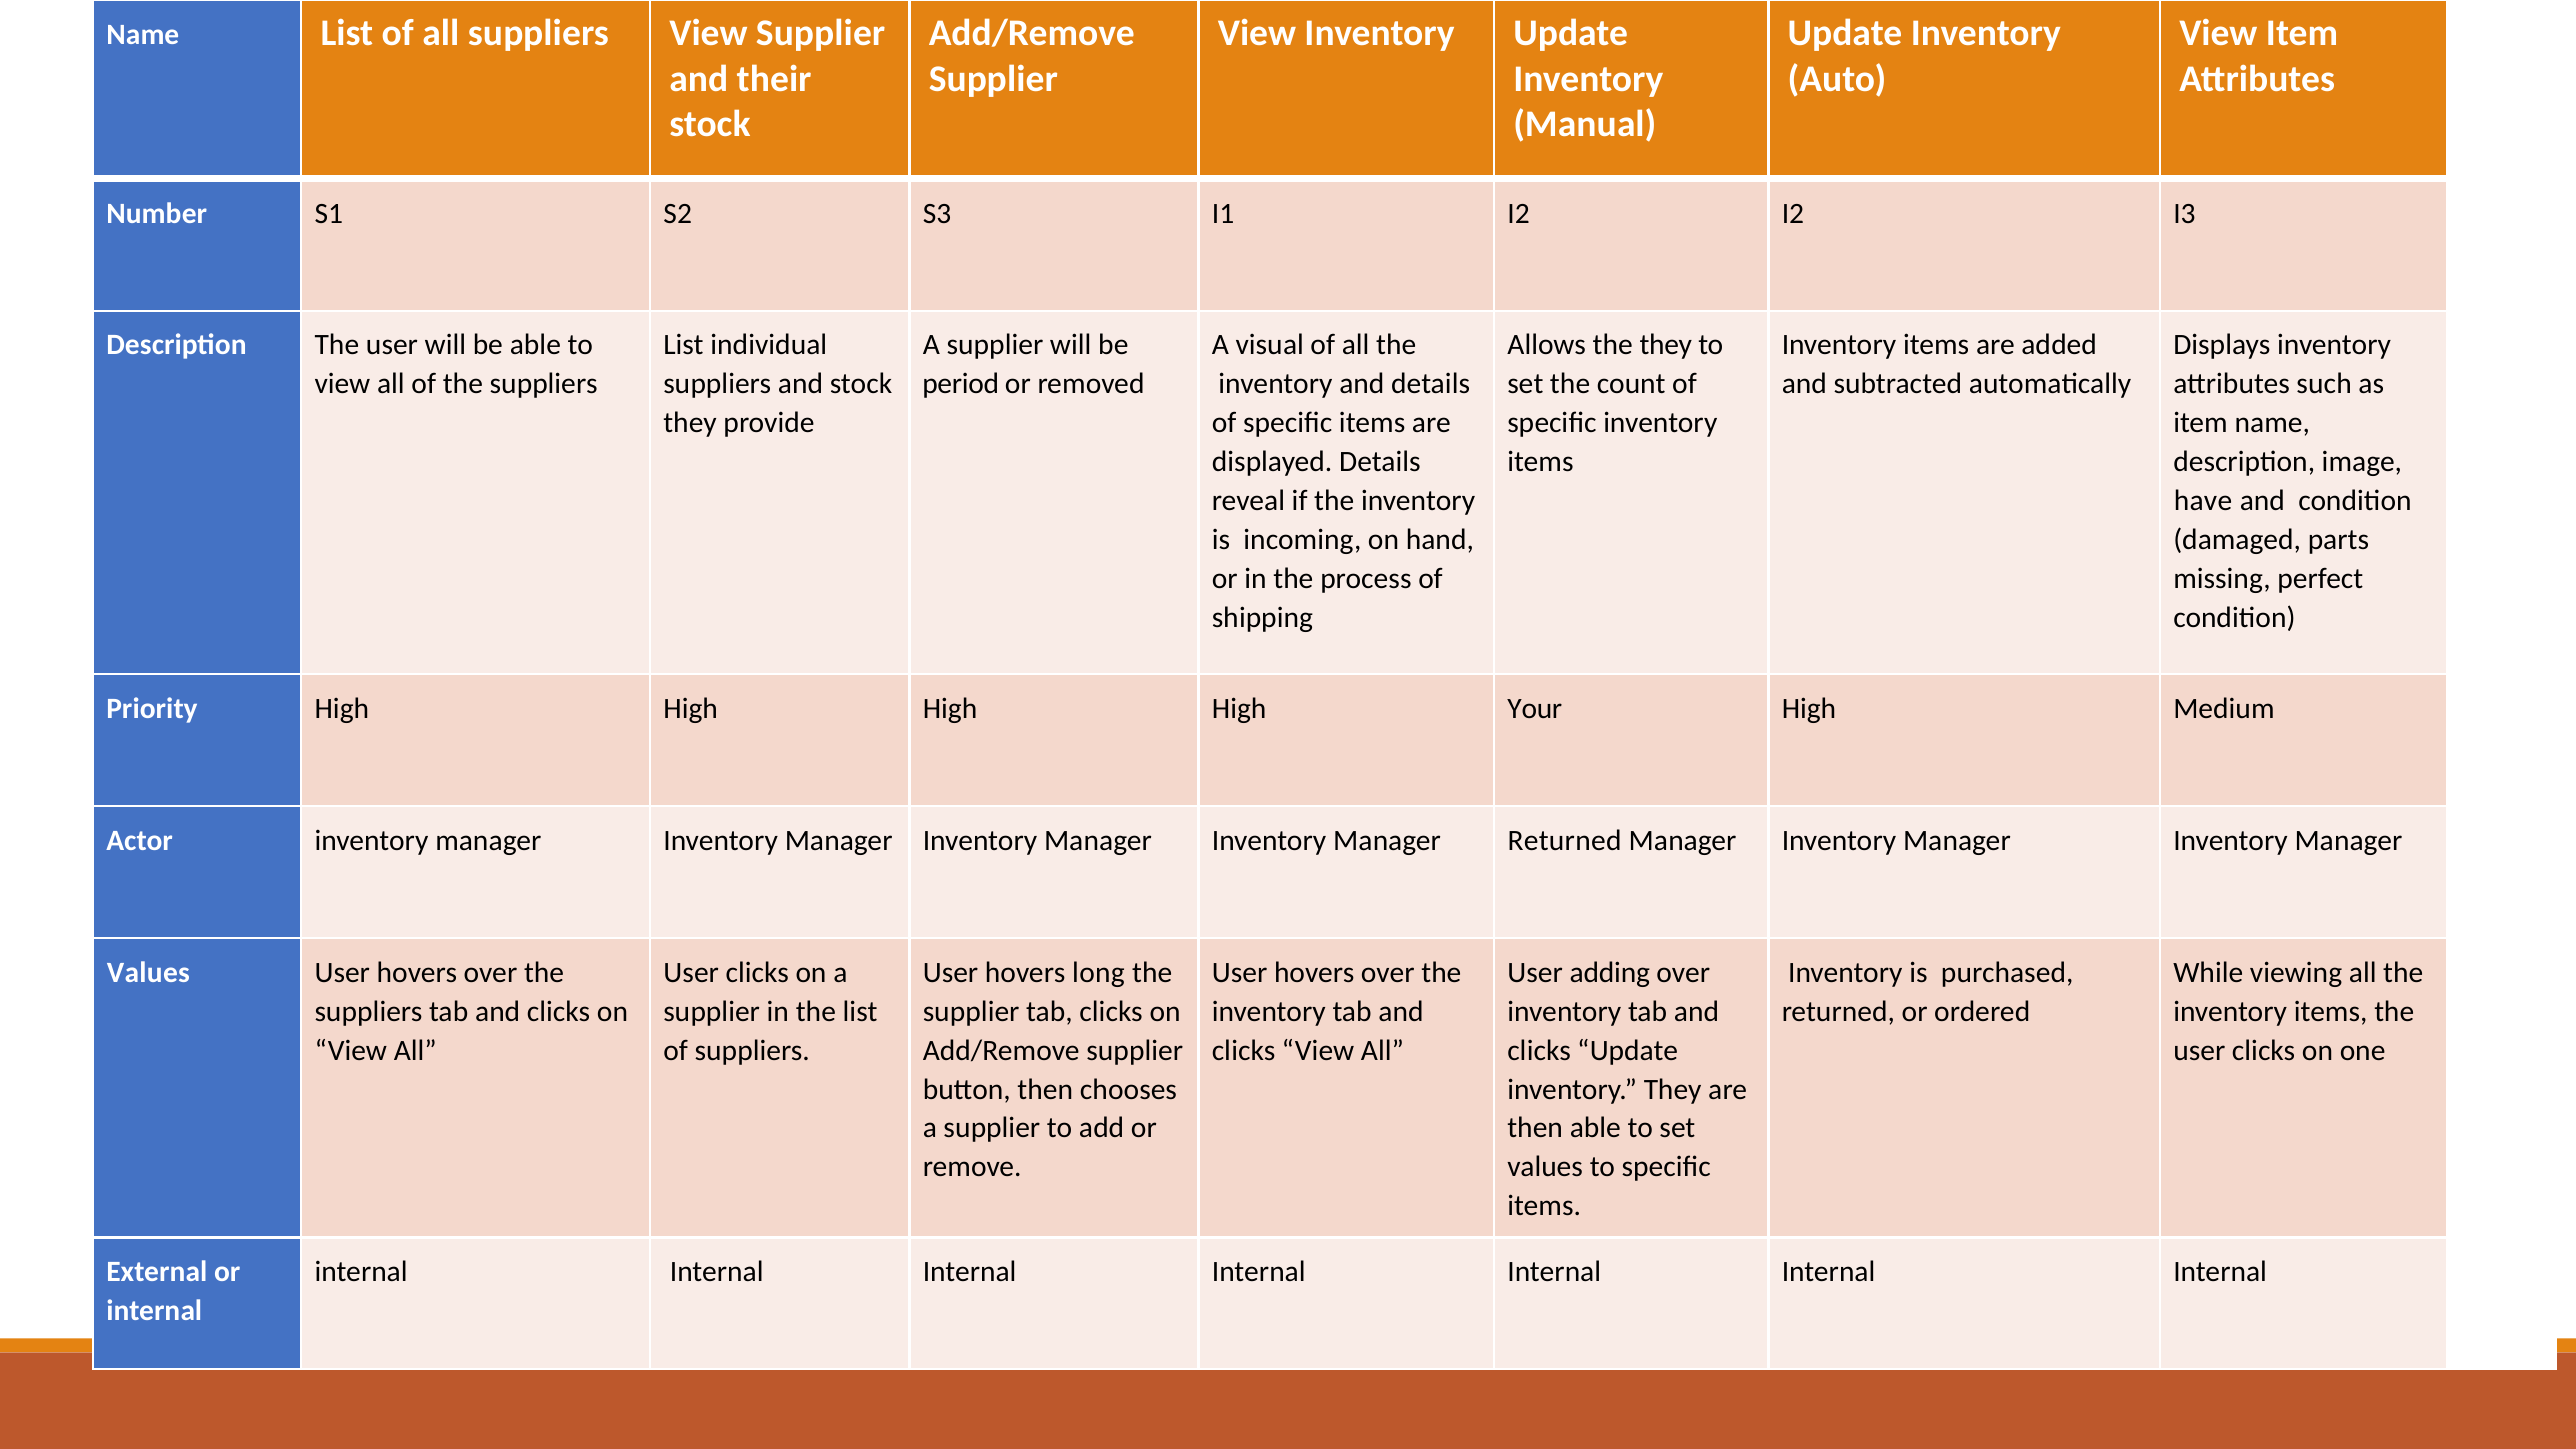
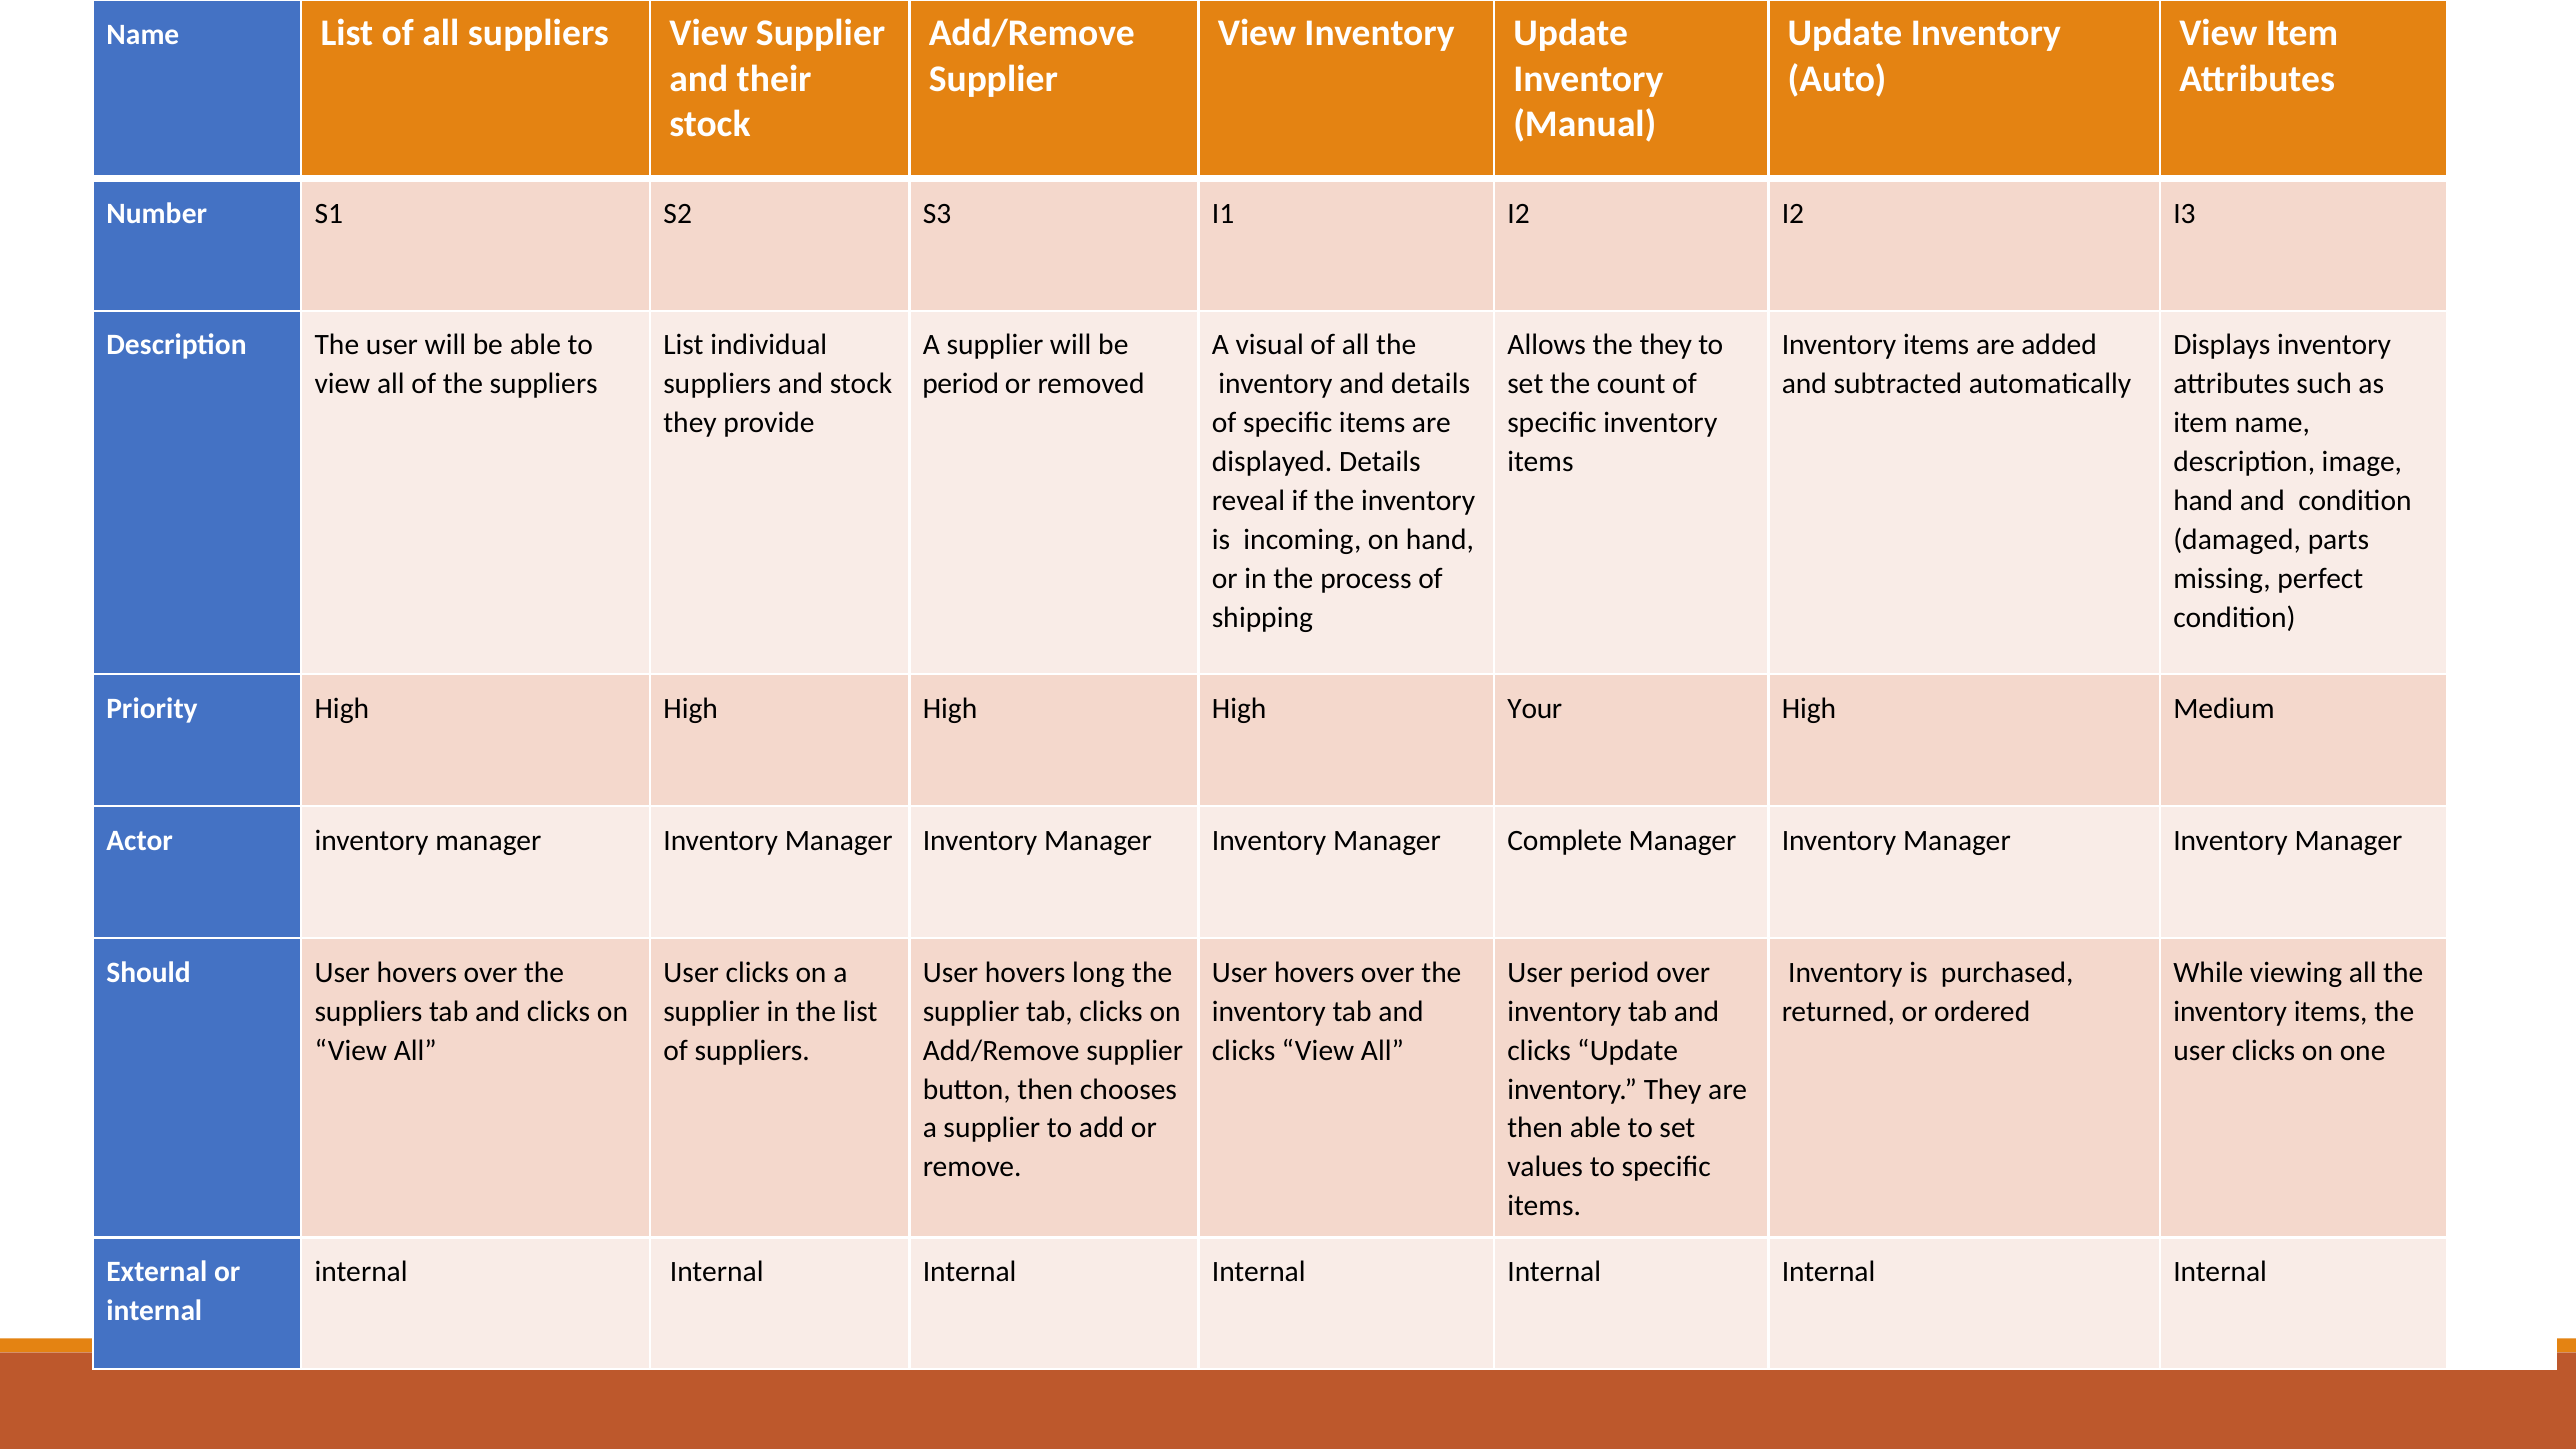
have at (2203, 501): have -> hand
Manager Returned: Returned -> Complete
Values at (148, 972): Values -> Should
User adding: adding -> period
